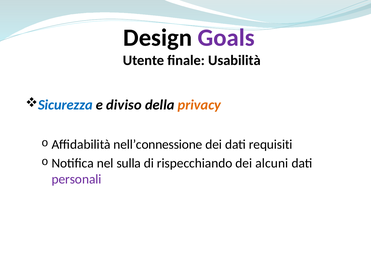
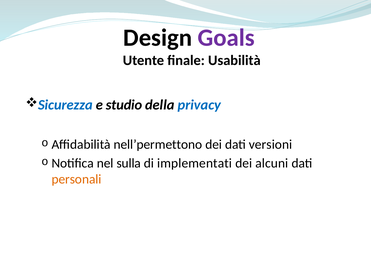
diviso: diviso -> studio
privacy colour: orange -> blue
nell’connessione: nell’connessione -> nell’permettono
requisiti: requisiti -> versioni
rispecchiando: rispecchiando -> implementati
personali colour: purple -> orange
